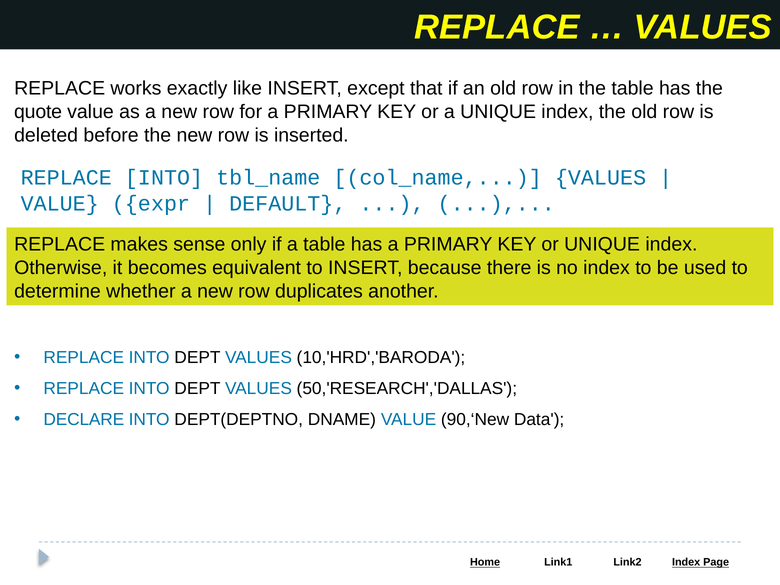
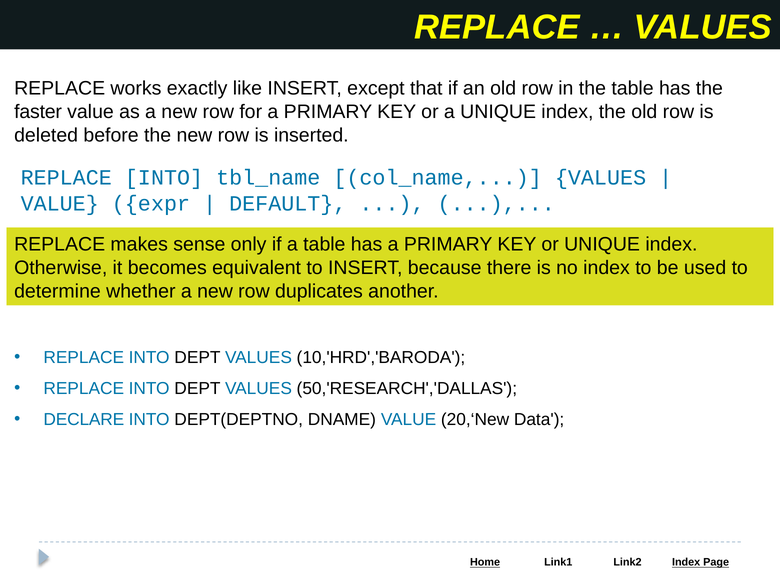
quote: quote -> faster
90,‘New: 90,‘New -> 20,‘New
